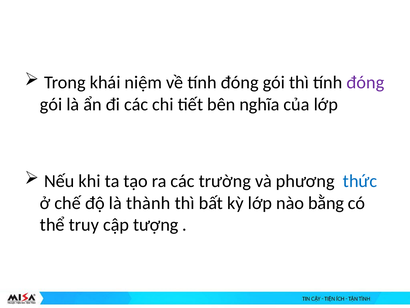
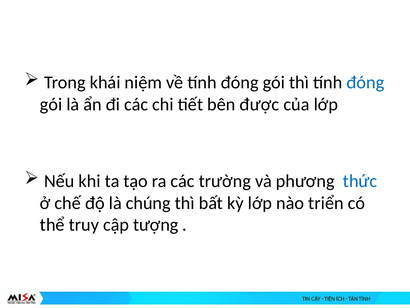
đóng at (365, 82) colour: purple -> blue
nghĩa: nghĩa -> được
thành: thành -> chúng
bằng: bằng -> triển
